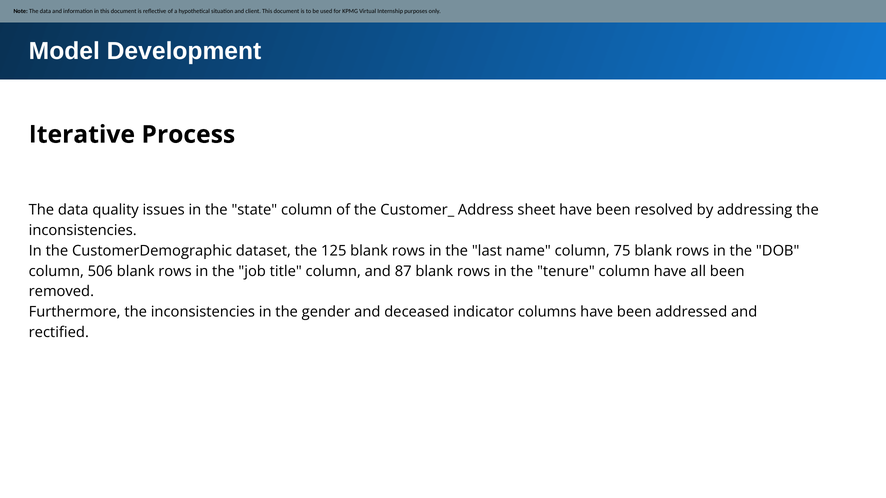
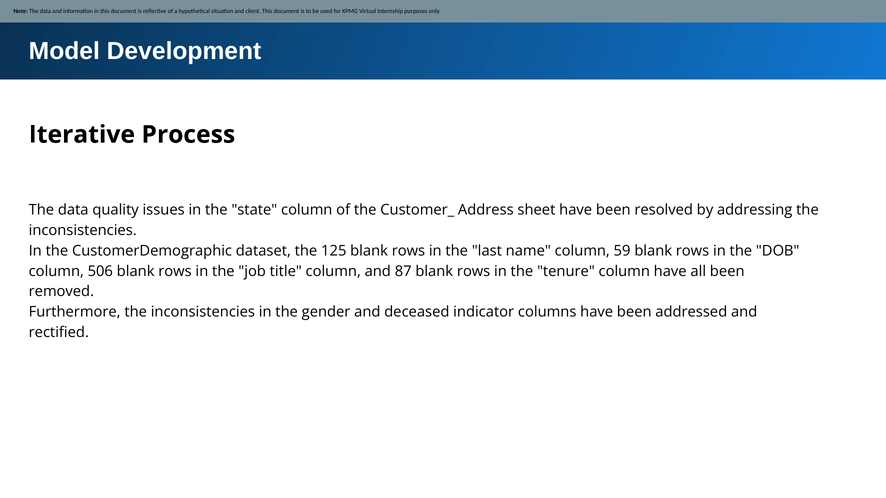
75: 75 -> 59
